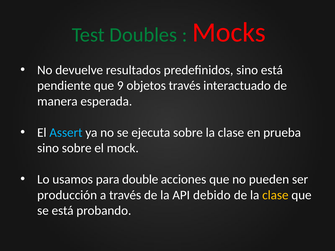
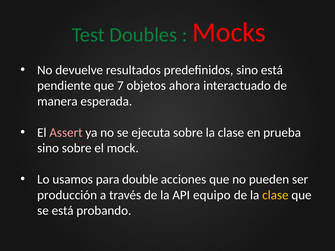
9: 9 -> 7
objetos través: través -> ahora
Assert colour: light blue -> pink
debido: debido -> equipo
